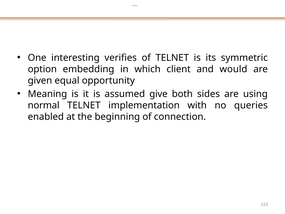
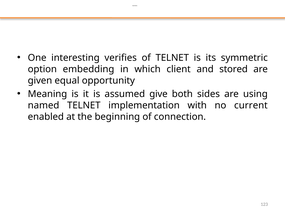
would: would -> stored
normal: normal -> named
queries: queries -> current
